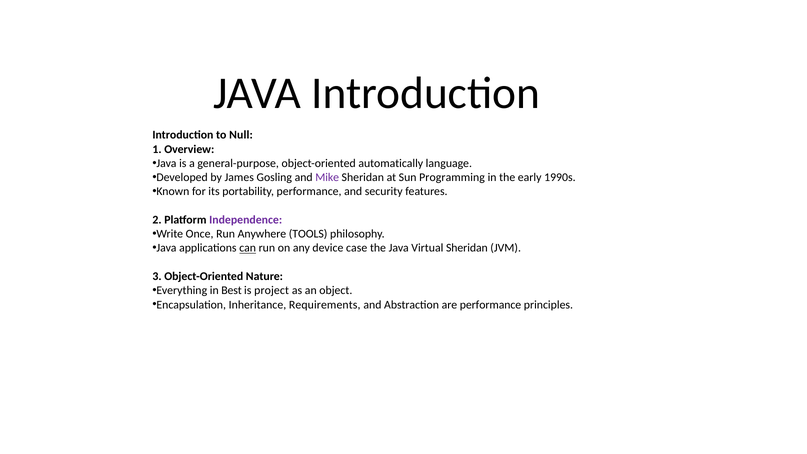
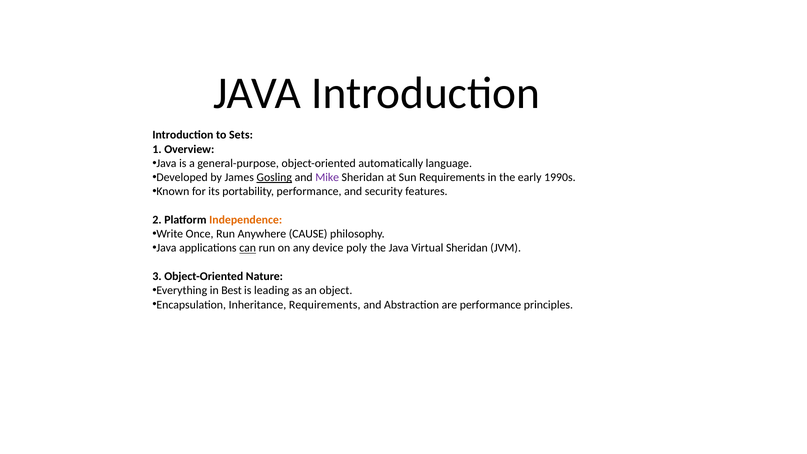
Null: Null -> Sets
Gosling underline: none -> present
Sun Programming: Programming -> Requirements
Independence colour: purple -> orange
TOOLS: TOOLS -> CAUSE
case: case -> poly
project: project -> leading
